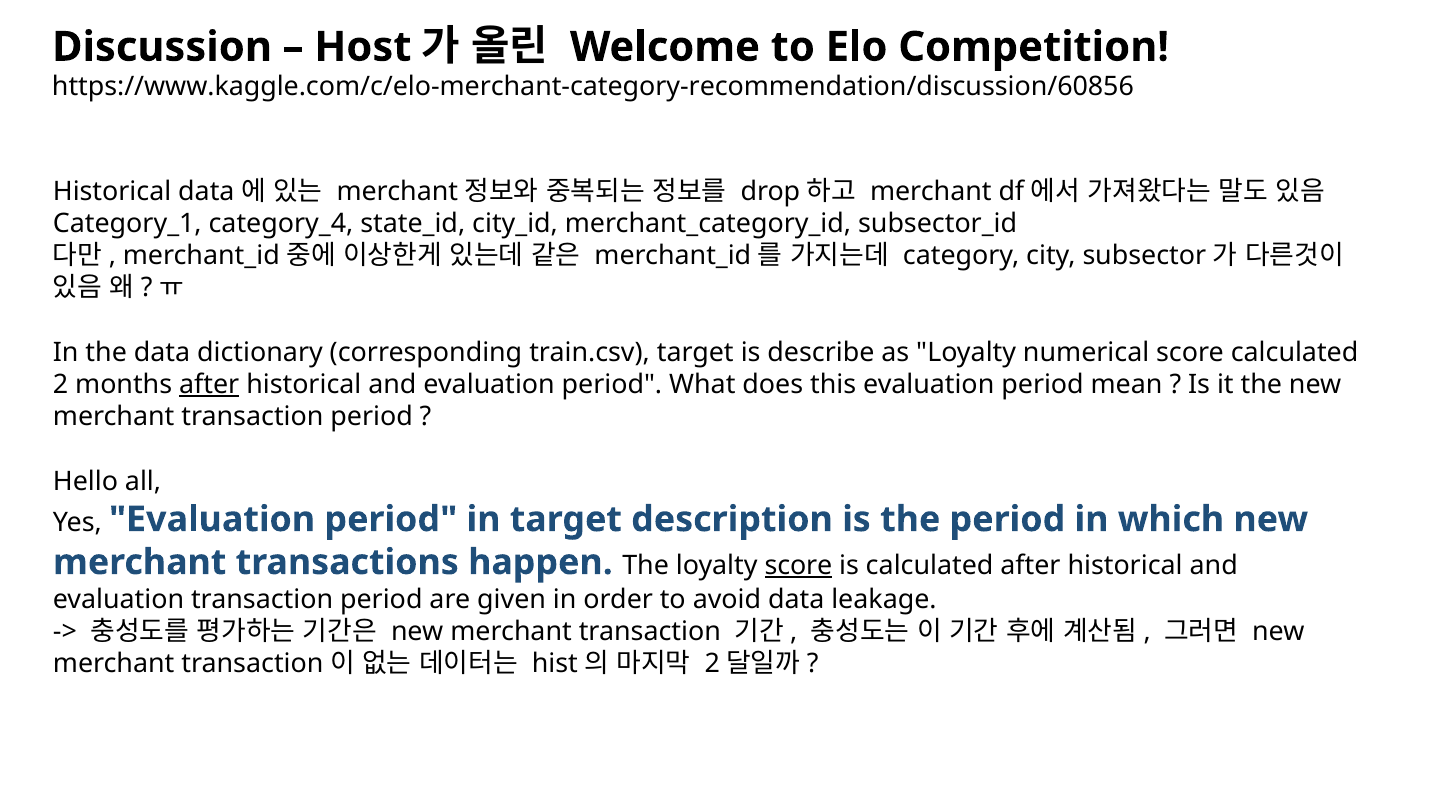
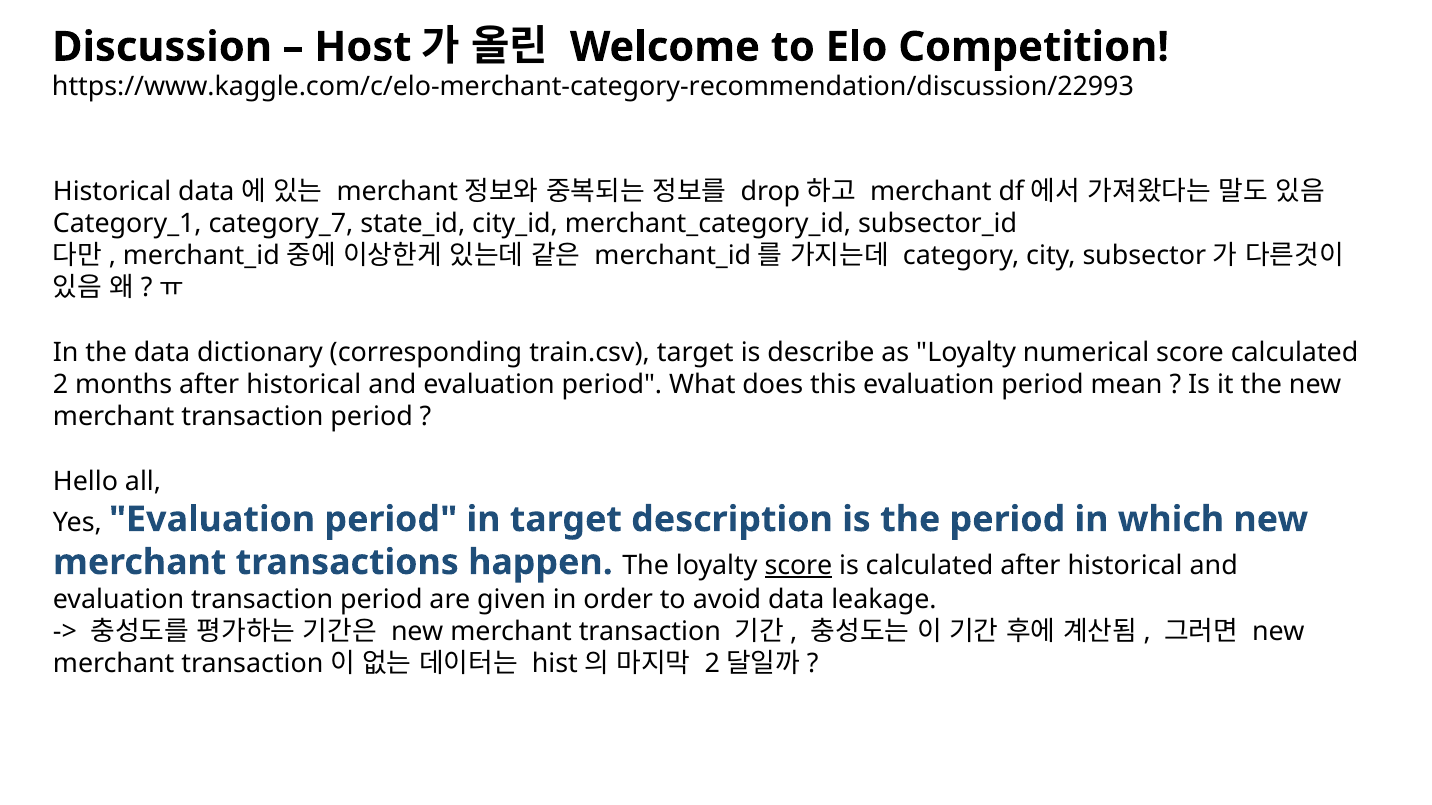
https://www.kaggle.com/c/elo-merchant-category-recommendation/discussion/60856: https://www.kaggle.com/c/elo-merchant-category-recommendation/discussion/60856 -> https://www.kaggle.com/c/elo-merchant-category-recommendation/discussion/22993
category_4: category_4 -> category_7
after at (209, 385) underline: present -> none
